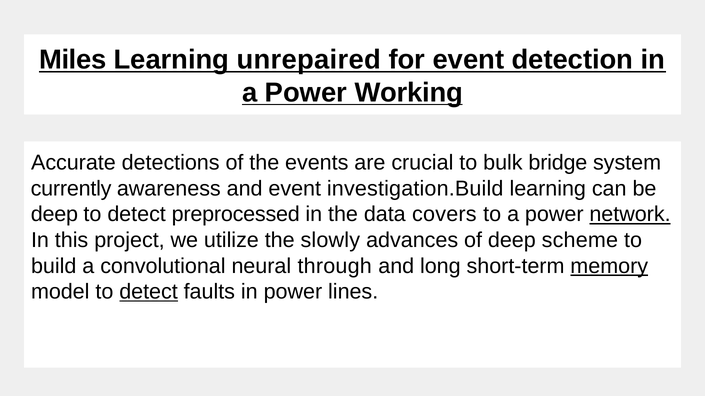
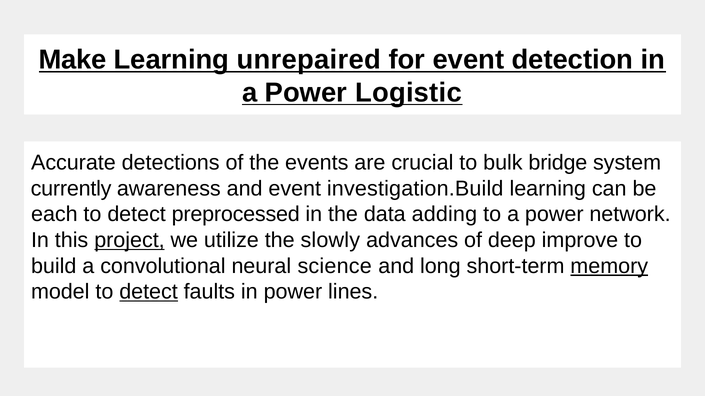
Miles: Miles -> Make
Working: Working -> Logistic
deep at (54, 215): deep -> each
covers: covers -> adding
network underline: present -> none
project underline: none -> present
scheme: scheme -> improve
through: through -> science
